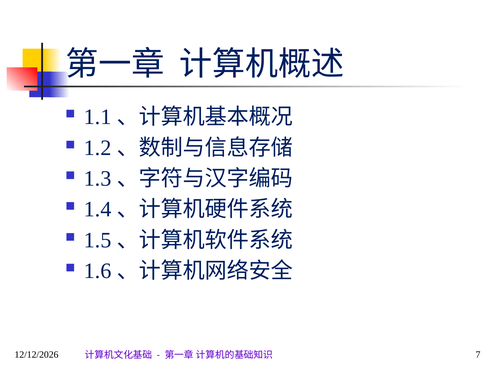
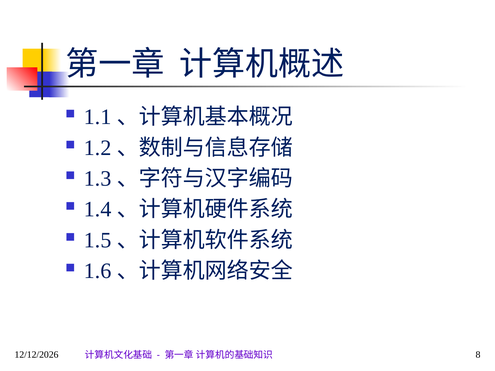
7: 7 -> 8
